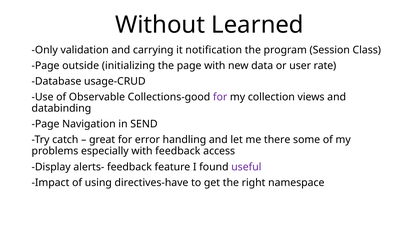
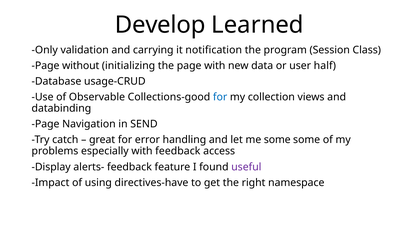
Without: Without -> Develop
outside: outside -> without
rate: rate -> half
for at (220, 97) colour: purple -> blue
me there: there -> some
